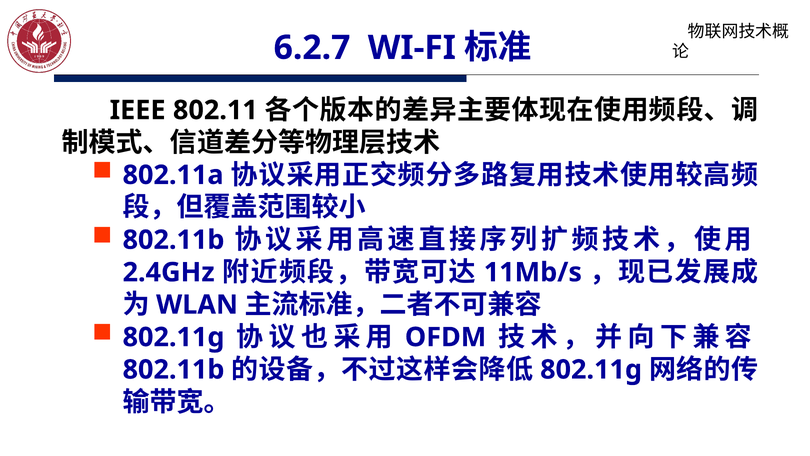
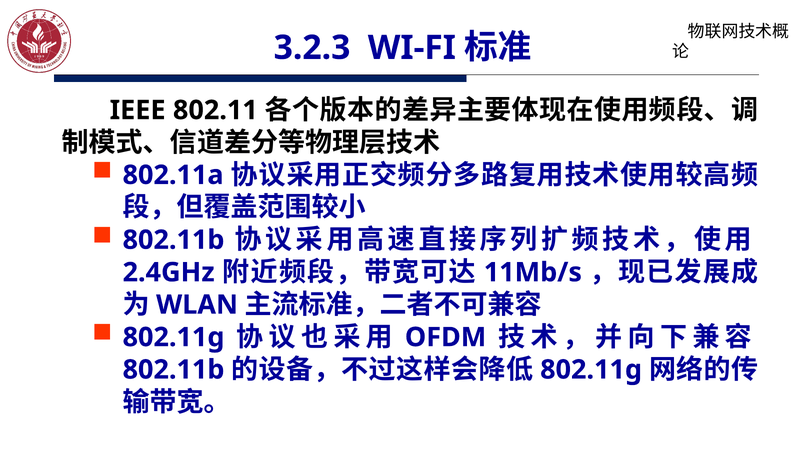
6.2.7: 6.2.7 -> 3.2.3
